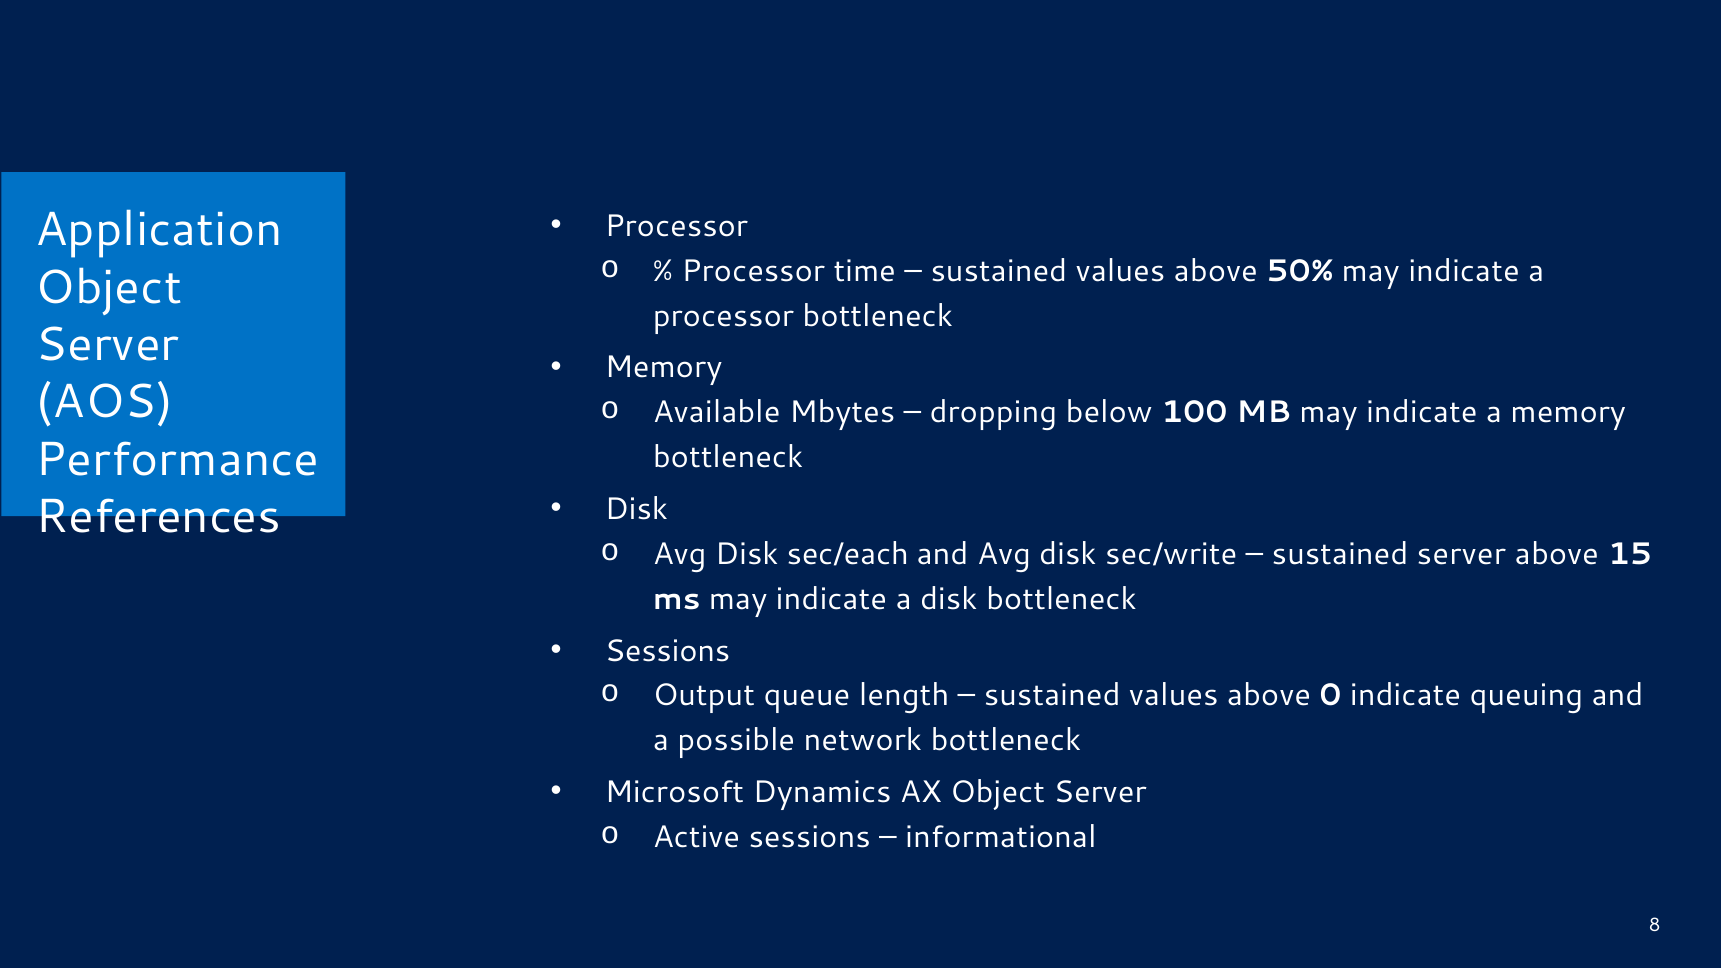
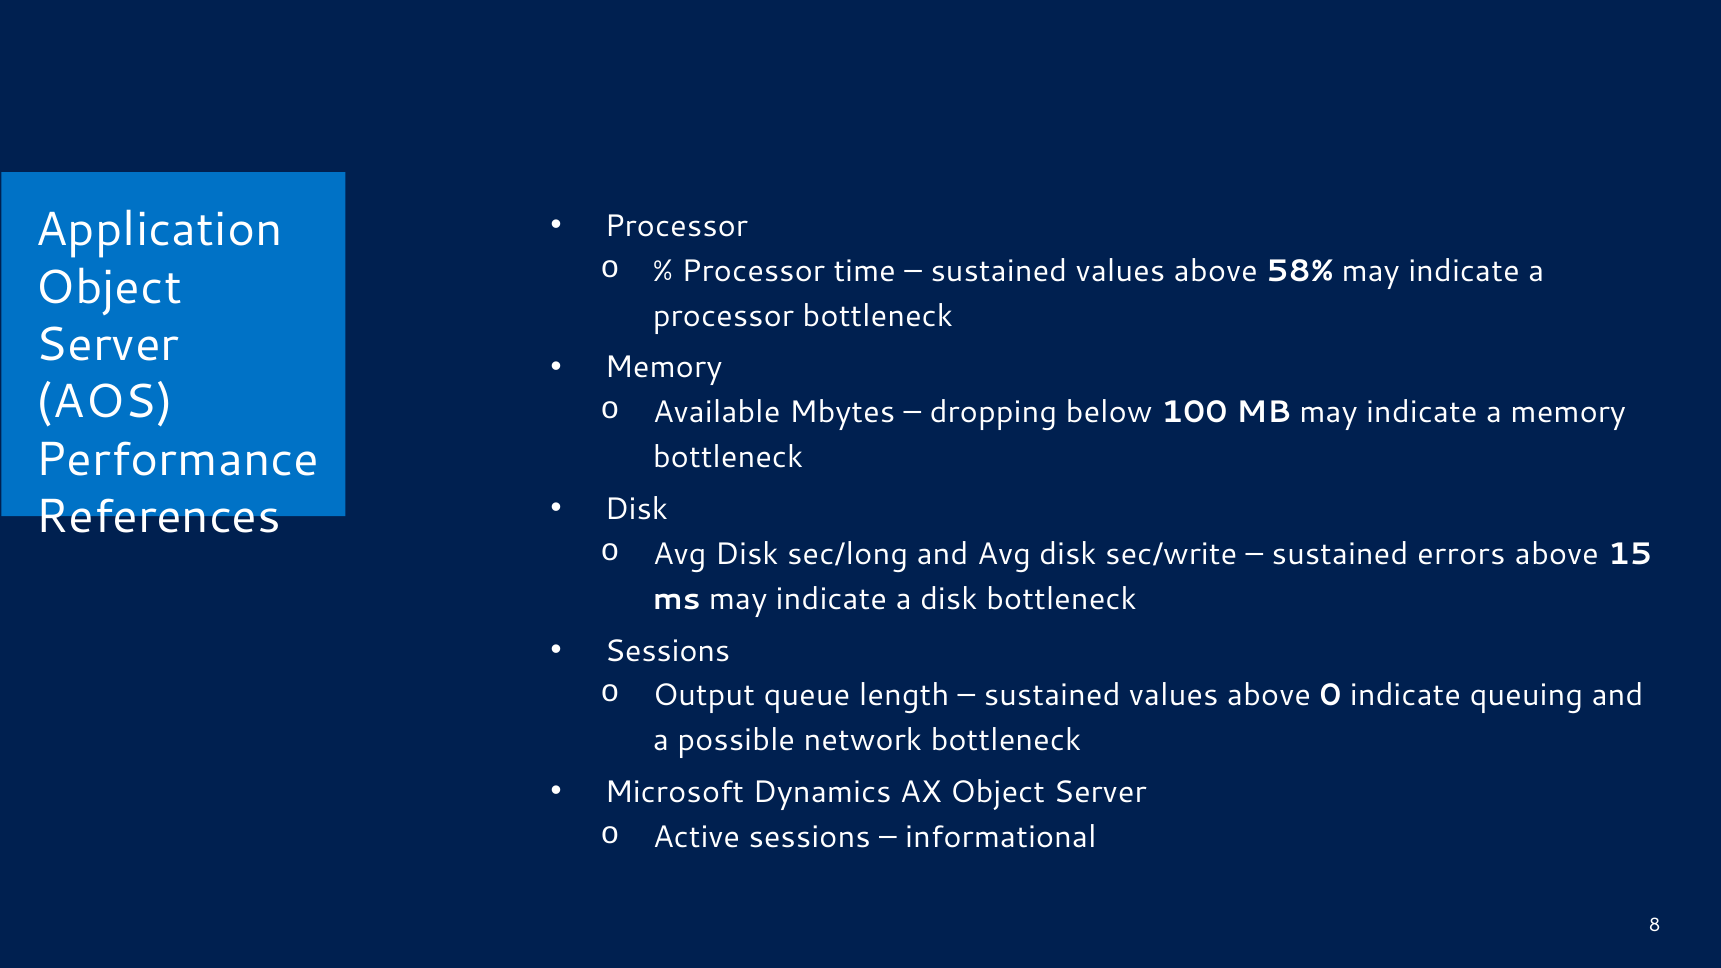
50%: 50% -> 58%
sec/each: sec/each -> sec/long
sustained server: server -> errors
